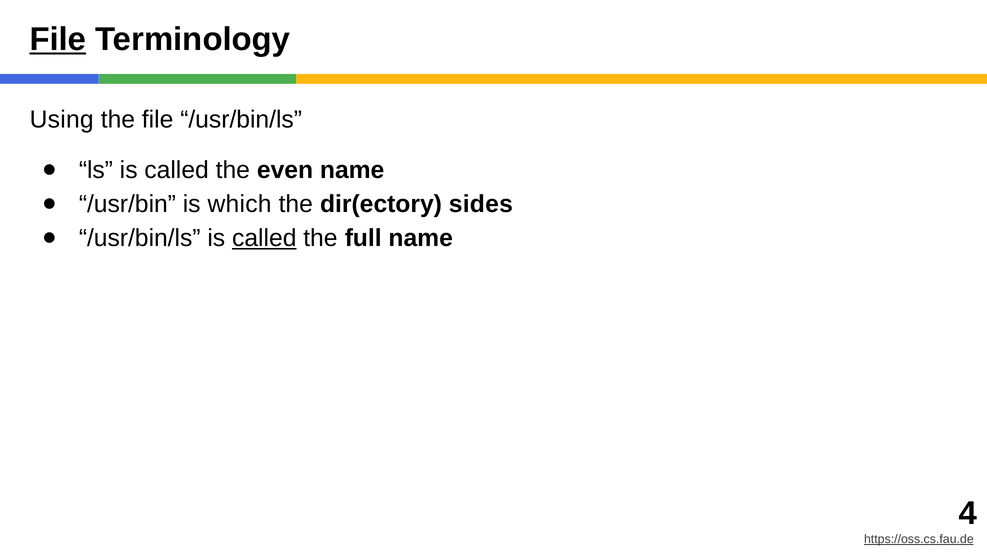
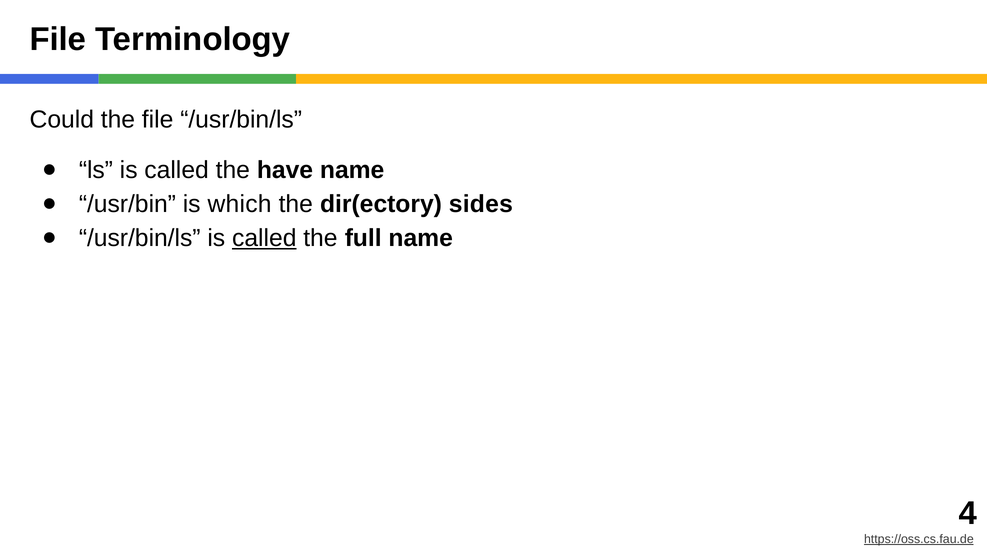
File at (58, 39) underline: present -> none
Using: Using -> Could
even: even -> have
